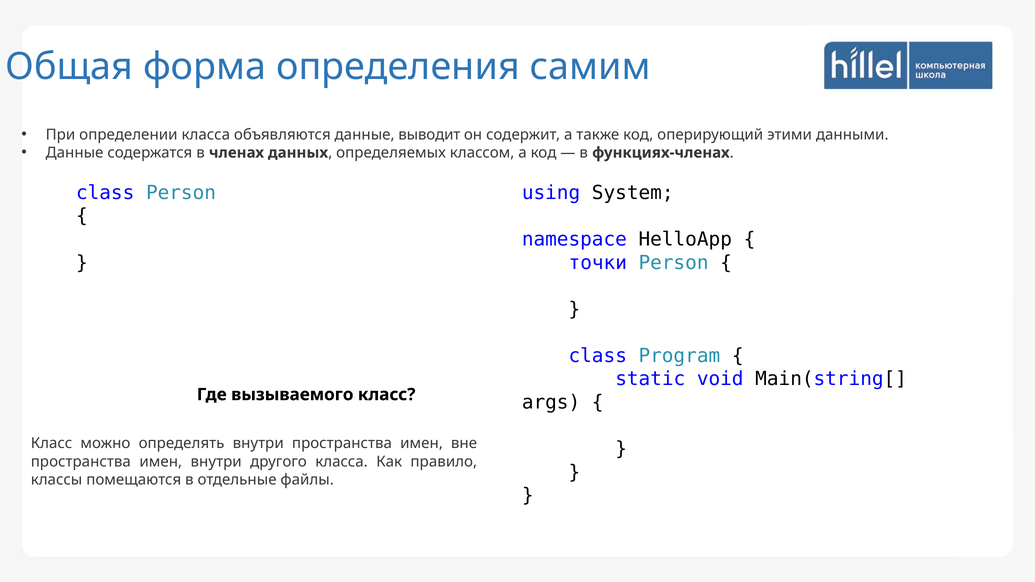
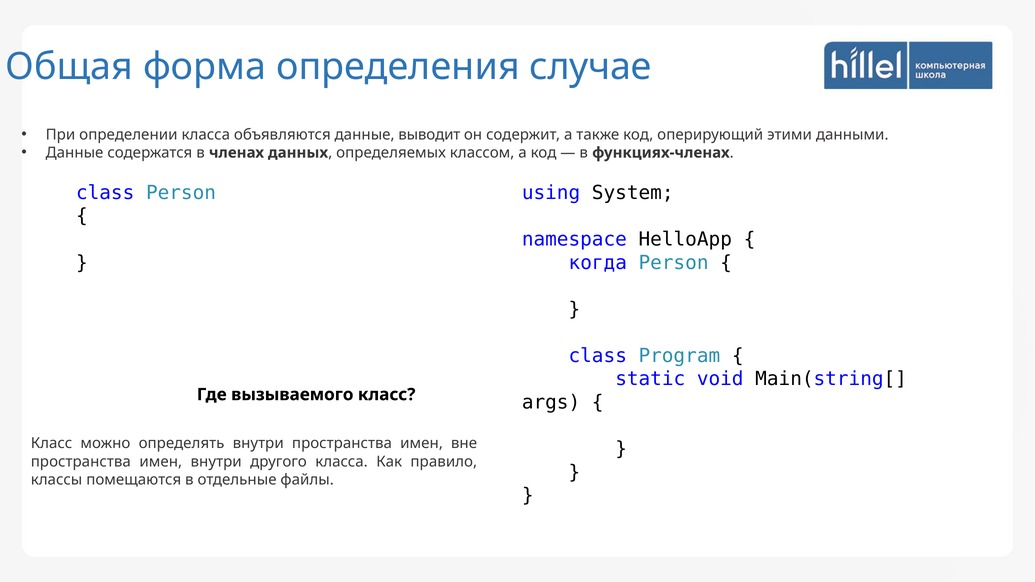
самим: самим -> случае
точки: точки -> когда
